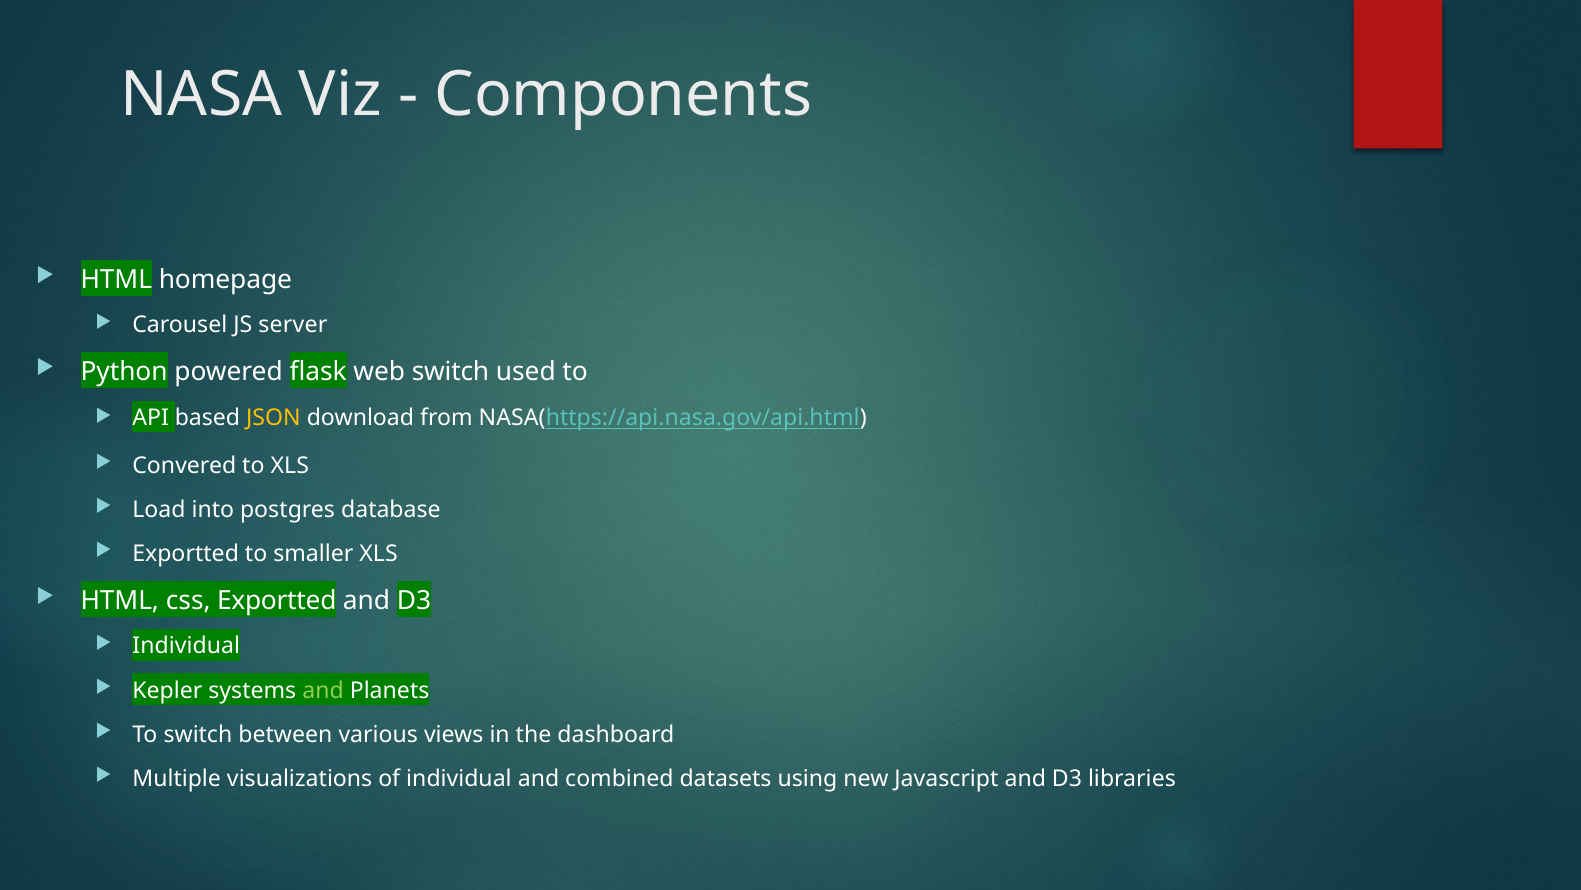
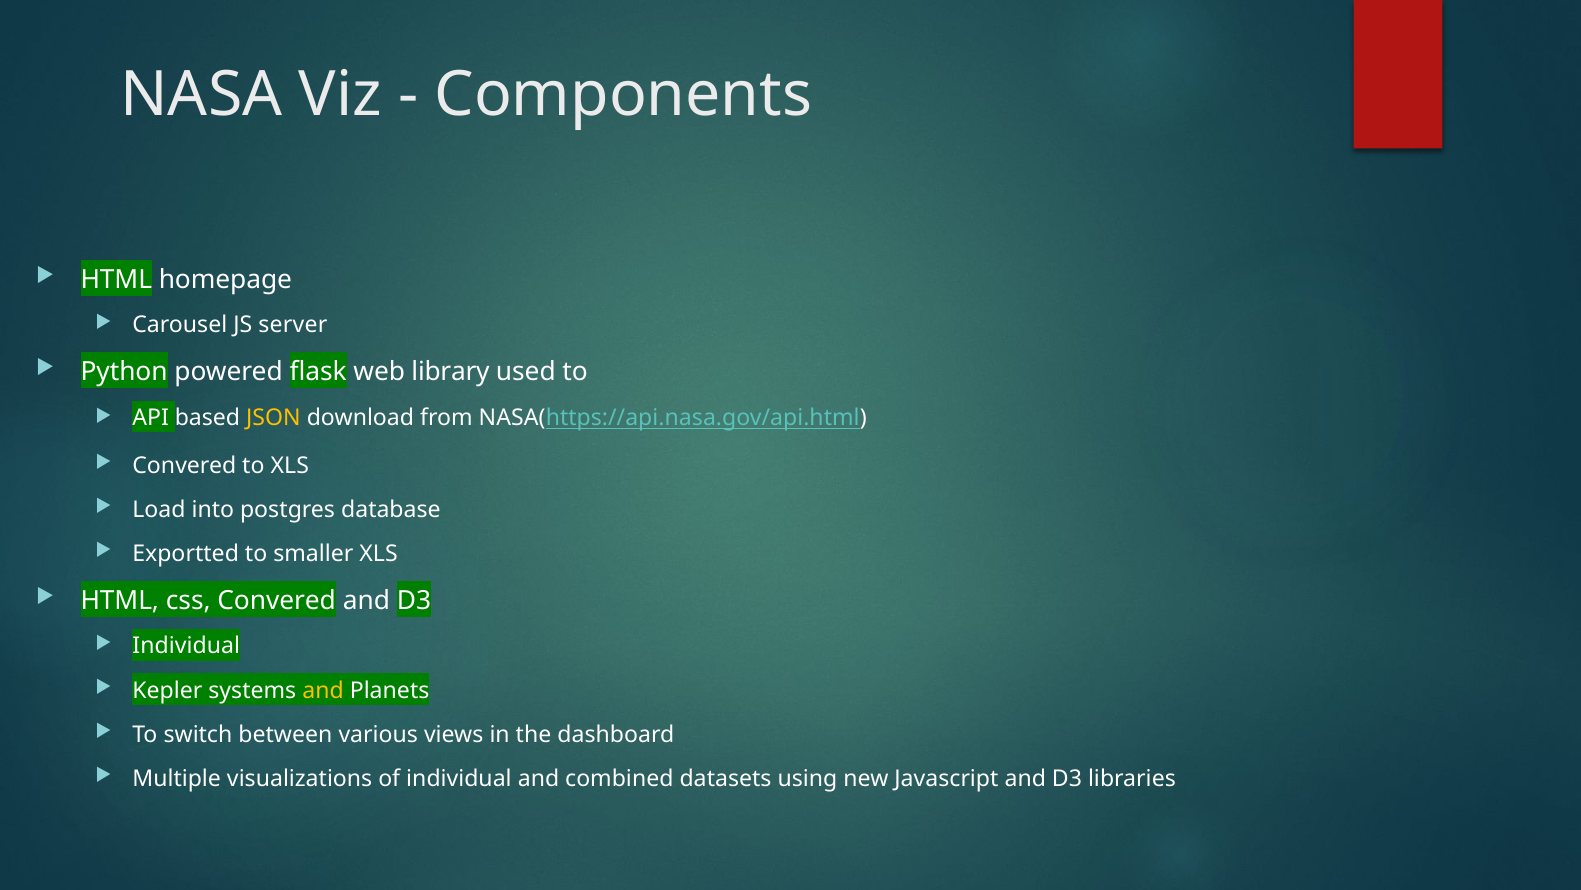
web switch: switch -> library
css Exportted: Exportted -> Convered
and at (323, 690) colour: light green -> yellow
